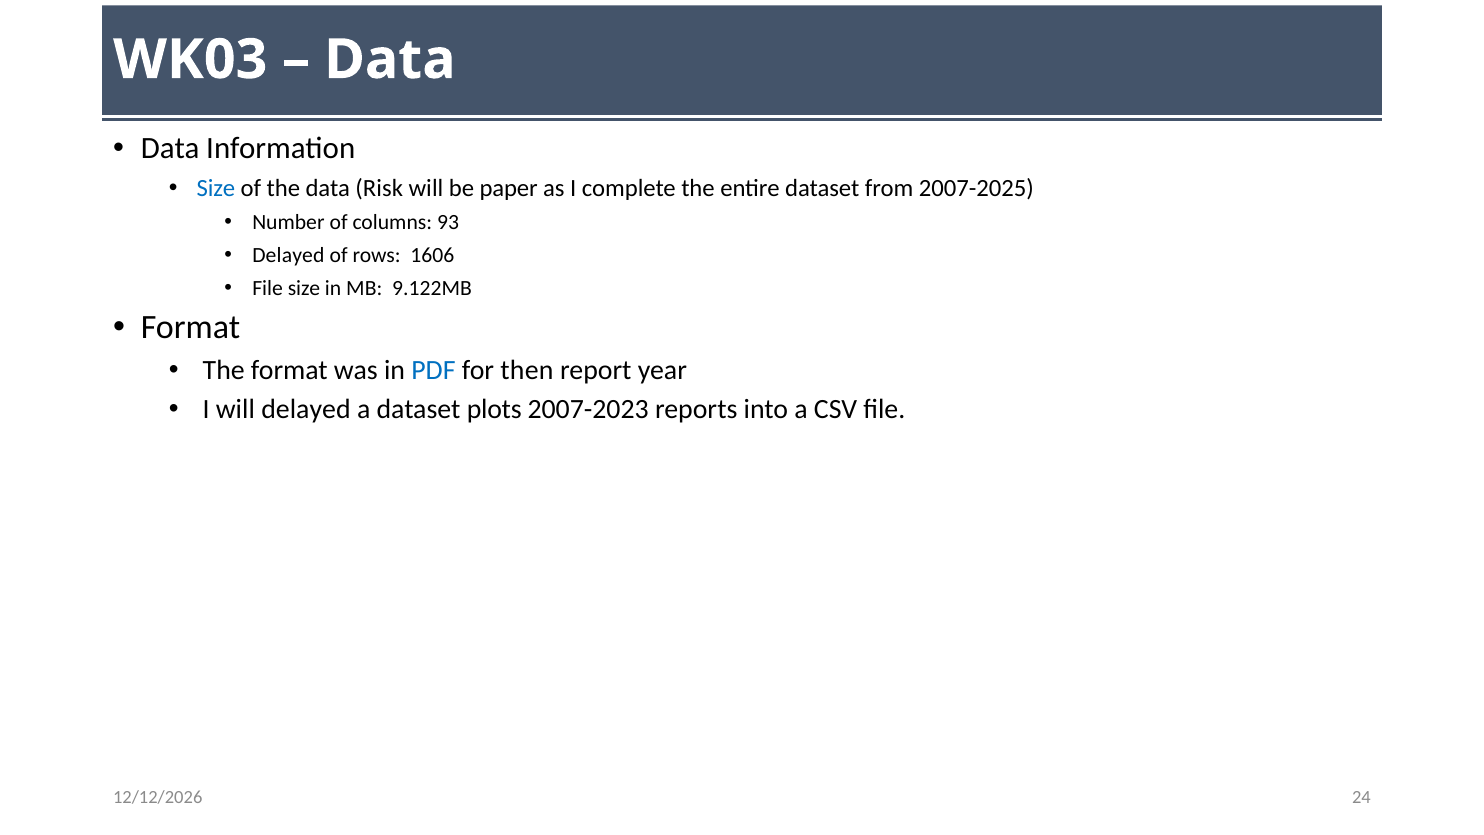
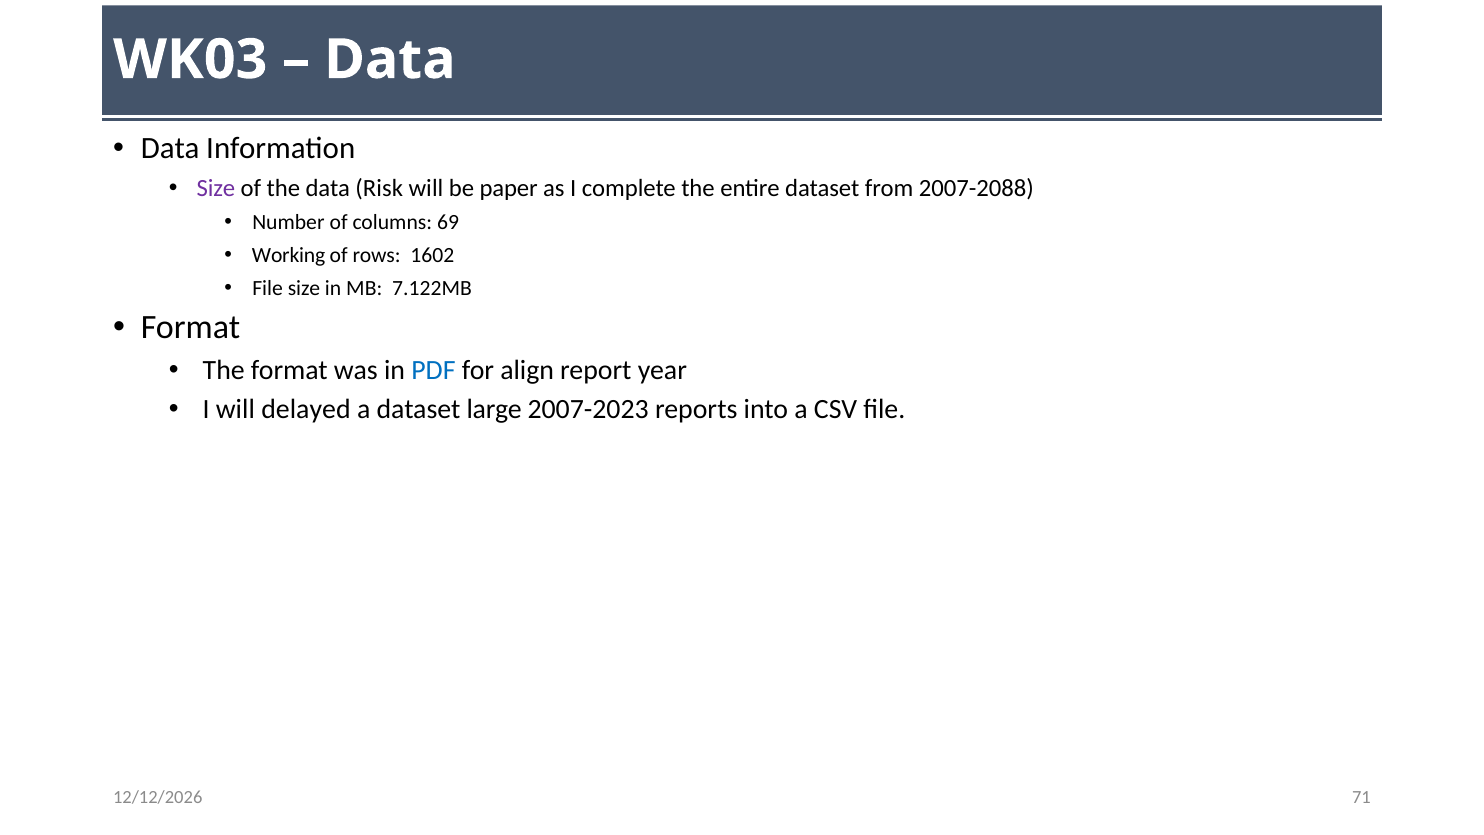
Size at (216, 188) colour: blue -> purple
2007-2025: 2007-2025 -> 2007-2088
93: 93 -> 69
Delayed at (288, 255): Delayed -> Working
1606: 1606 -> 1602
9.122MB: 9.122MB -> 7.122MB
then: then -> align
plots: plots -> large
24: 24 -> 71
